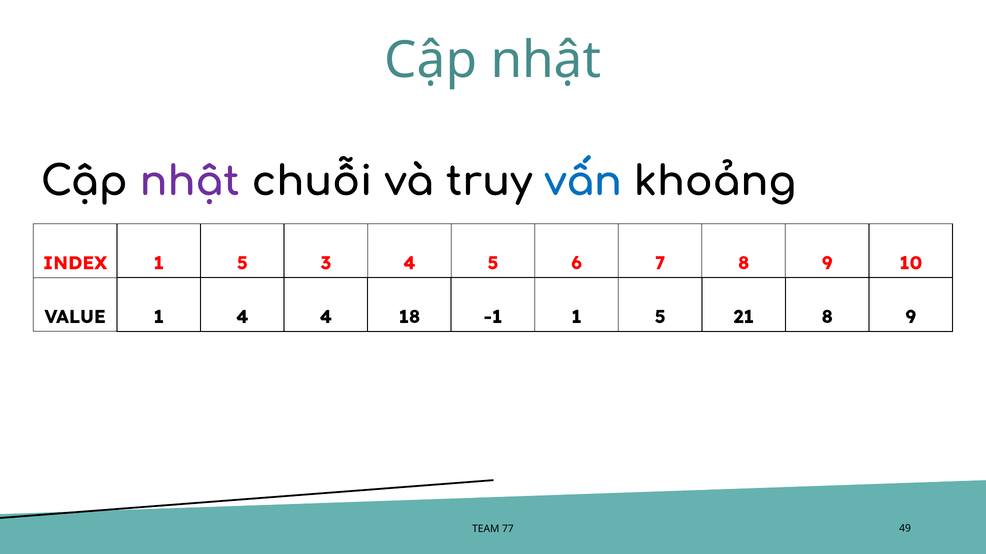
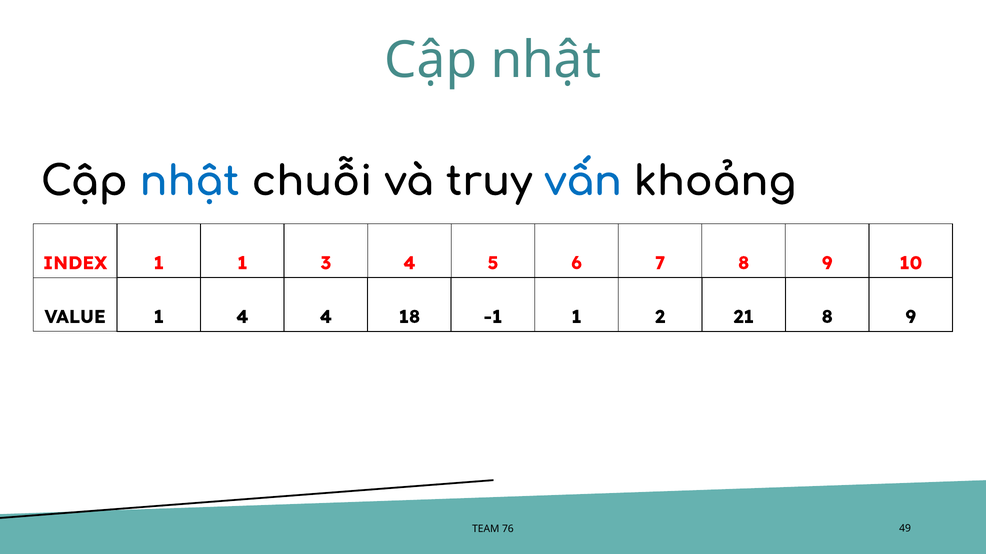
nhật at (190, 182) colour: purple -> blue
INDEX 1 5: 5 -> 1
-1 1 5: 5 -> 2
77: 77 -> 76
